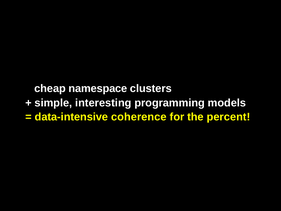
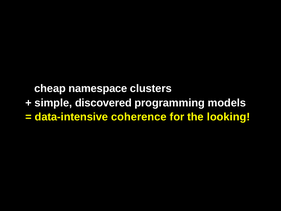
interesting: interesting -> discovered
percent: percent -> looking
